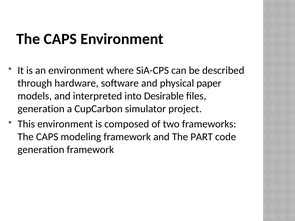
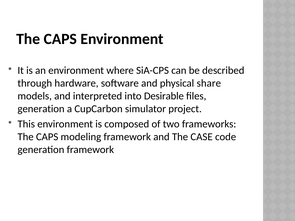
paper: paper -> share
PART: PART -> CASE
